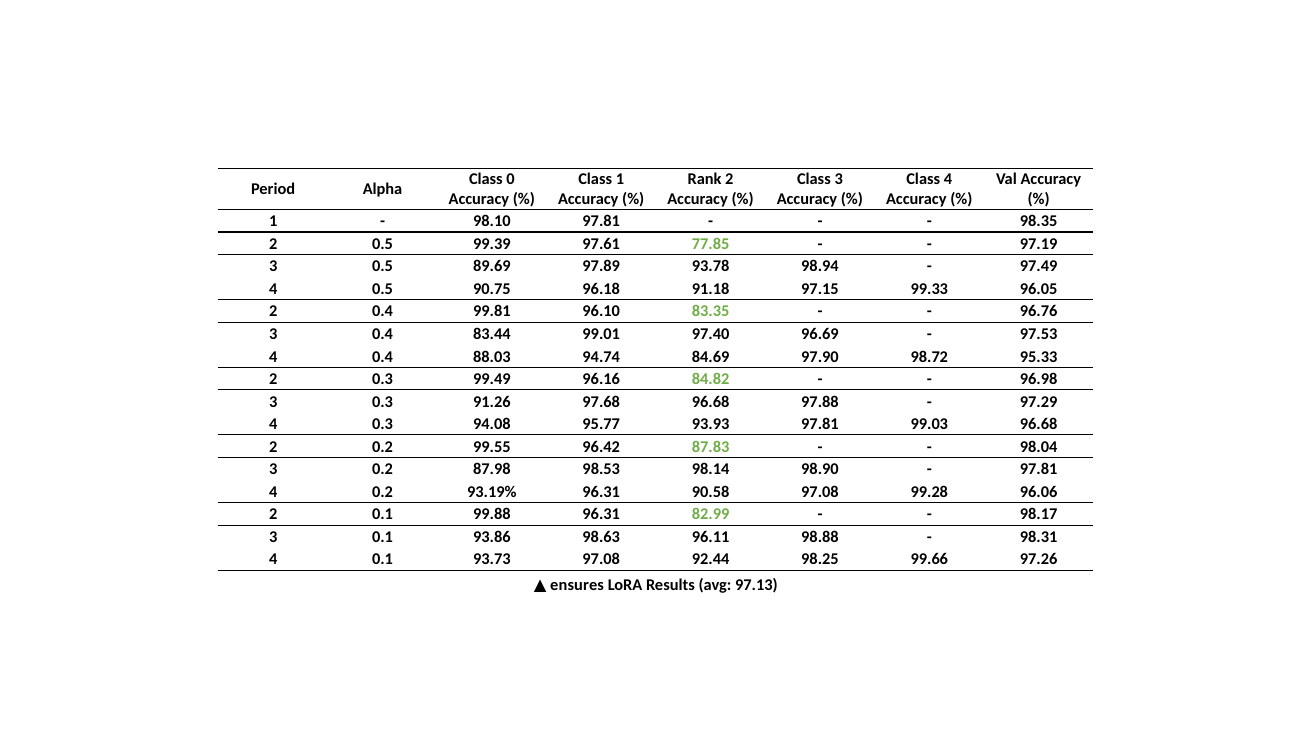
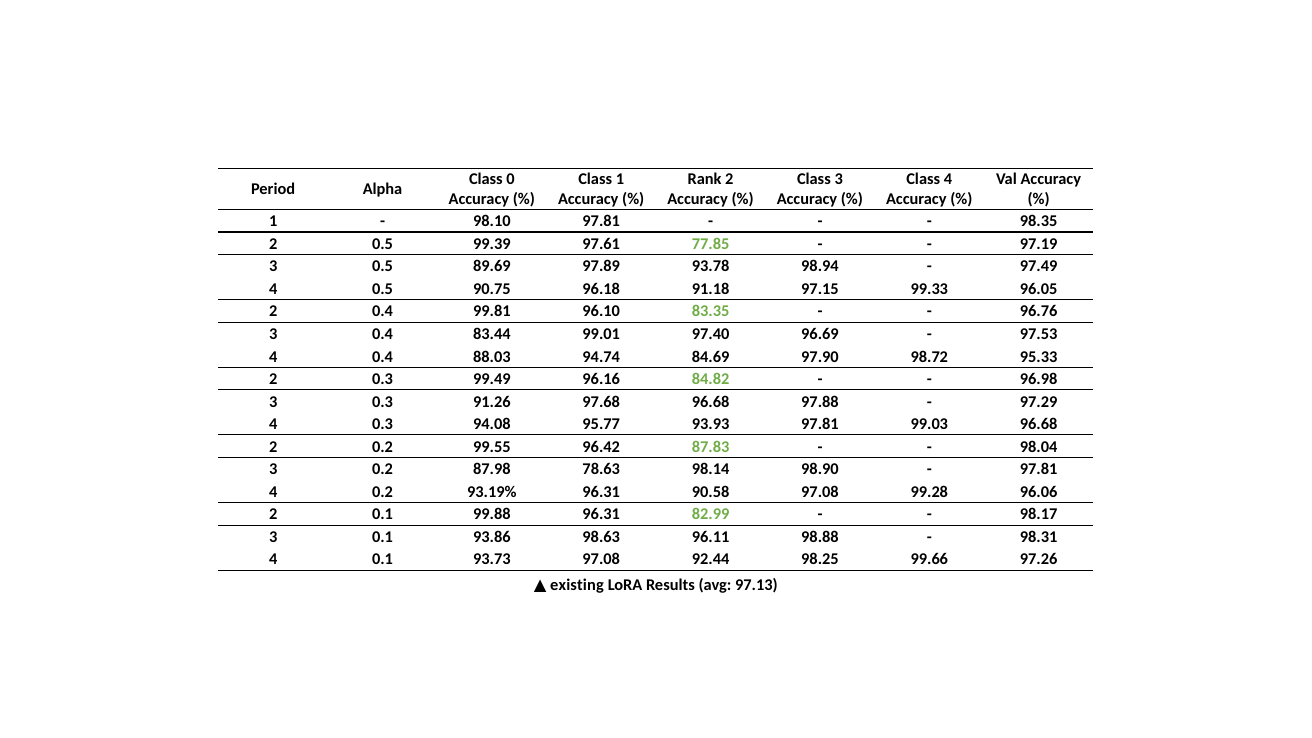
98.53: 98.53 -> 78.63
ensures: ensures -> existing
